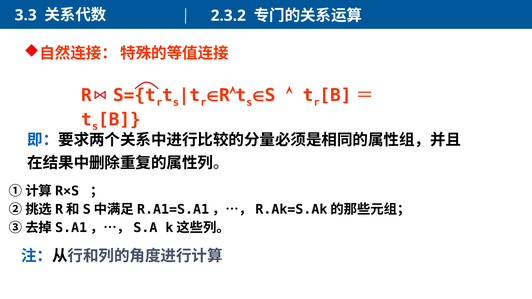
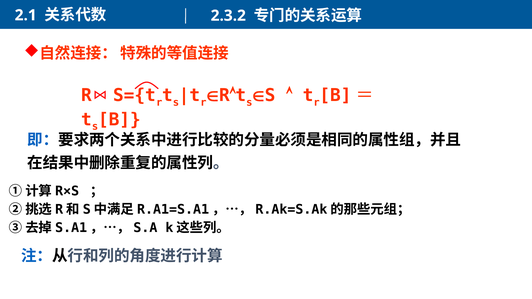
3.3: 3.3 -> 2.1
